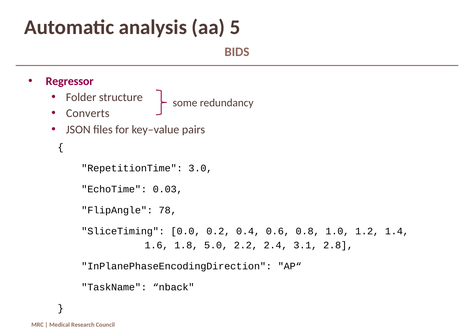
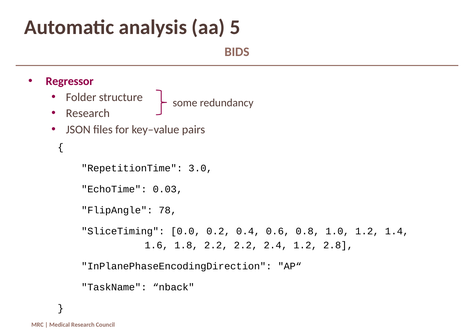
Converts at (88, 114): Converts -> Research
1.8 5.0: 5.0 -> 2.2
2.4 3.1: 3.1 -> 1.2
